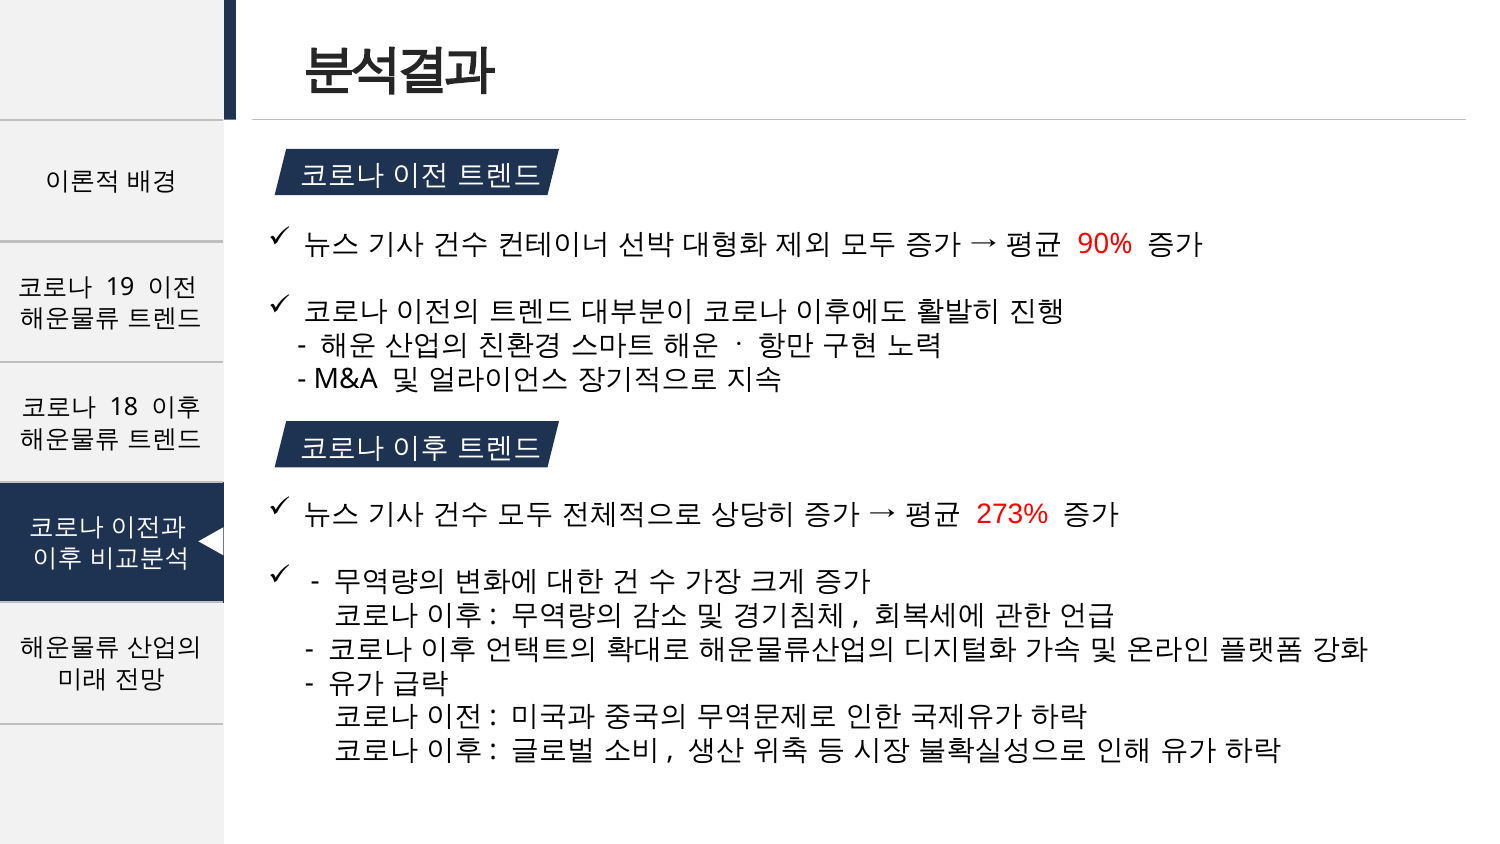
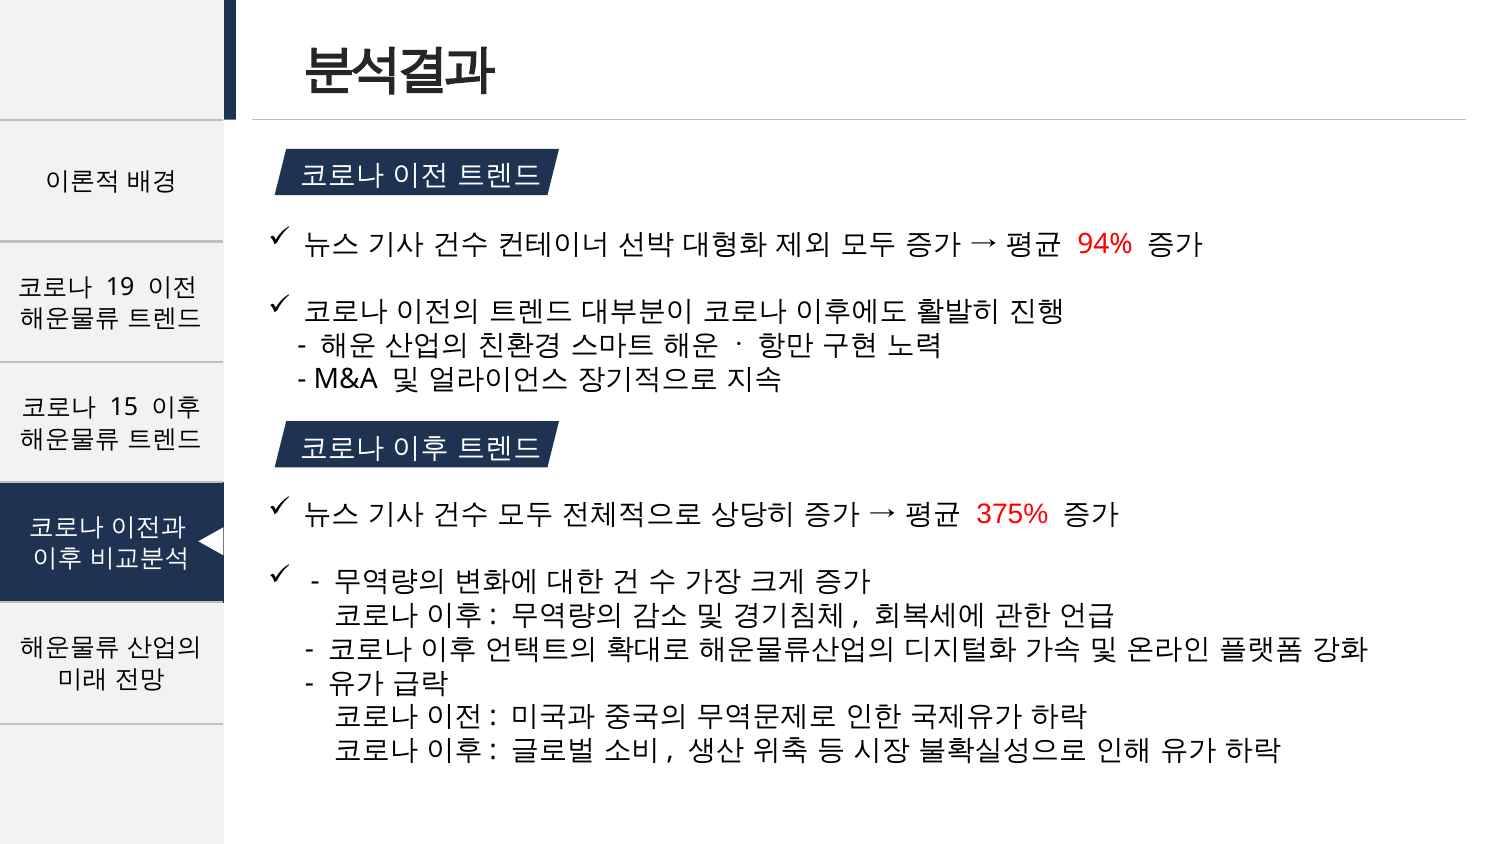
90%: 90% -> 94%
18: 18 -> 15
273%: 273% -> 375%
